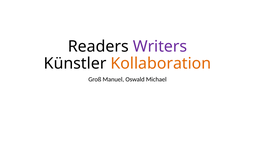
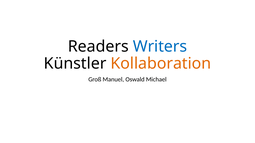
Writers colour: purple -> blue
